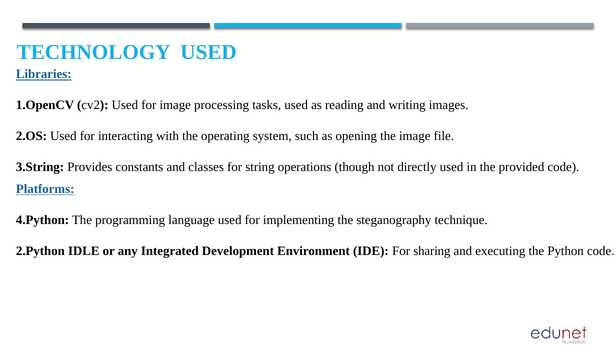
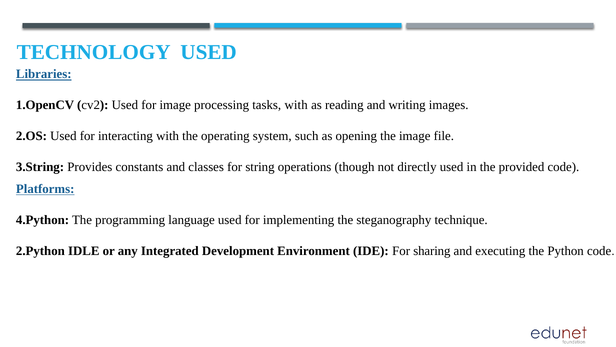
tasks used: used -> with
